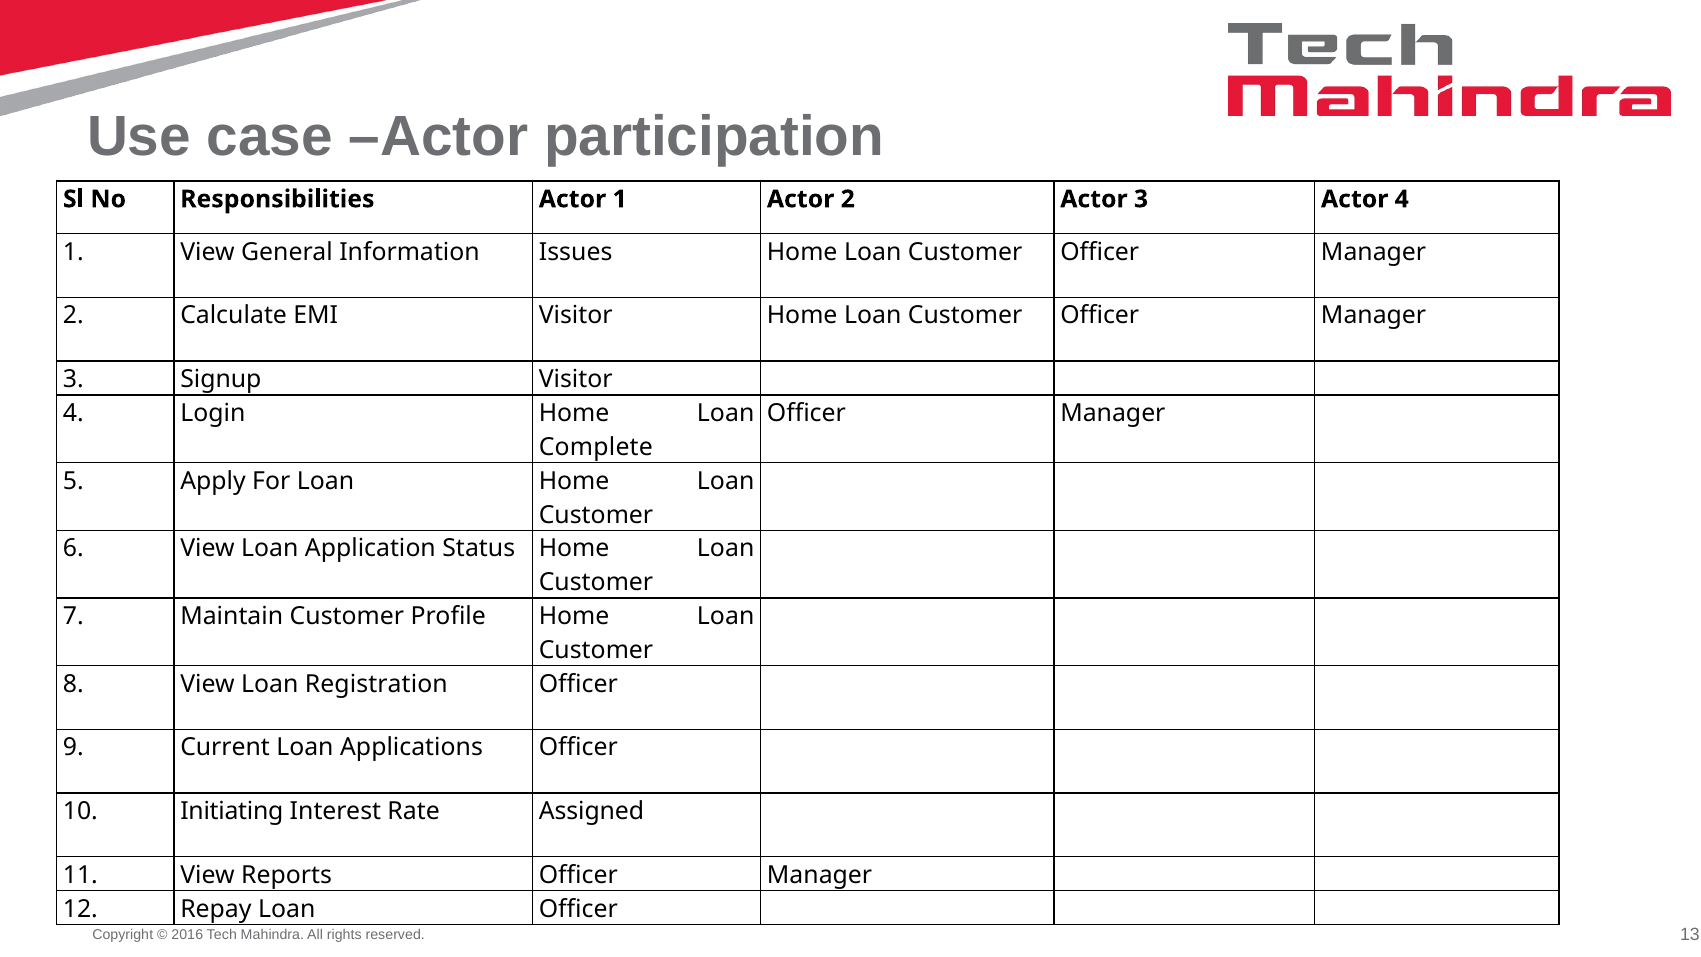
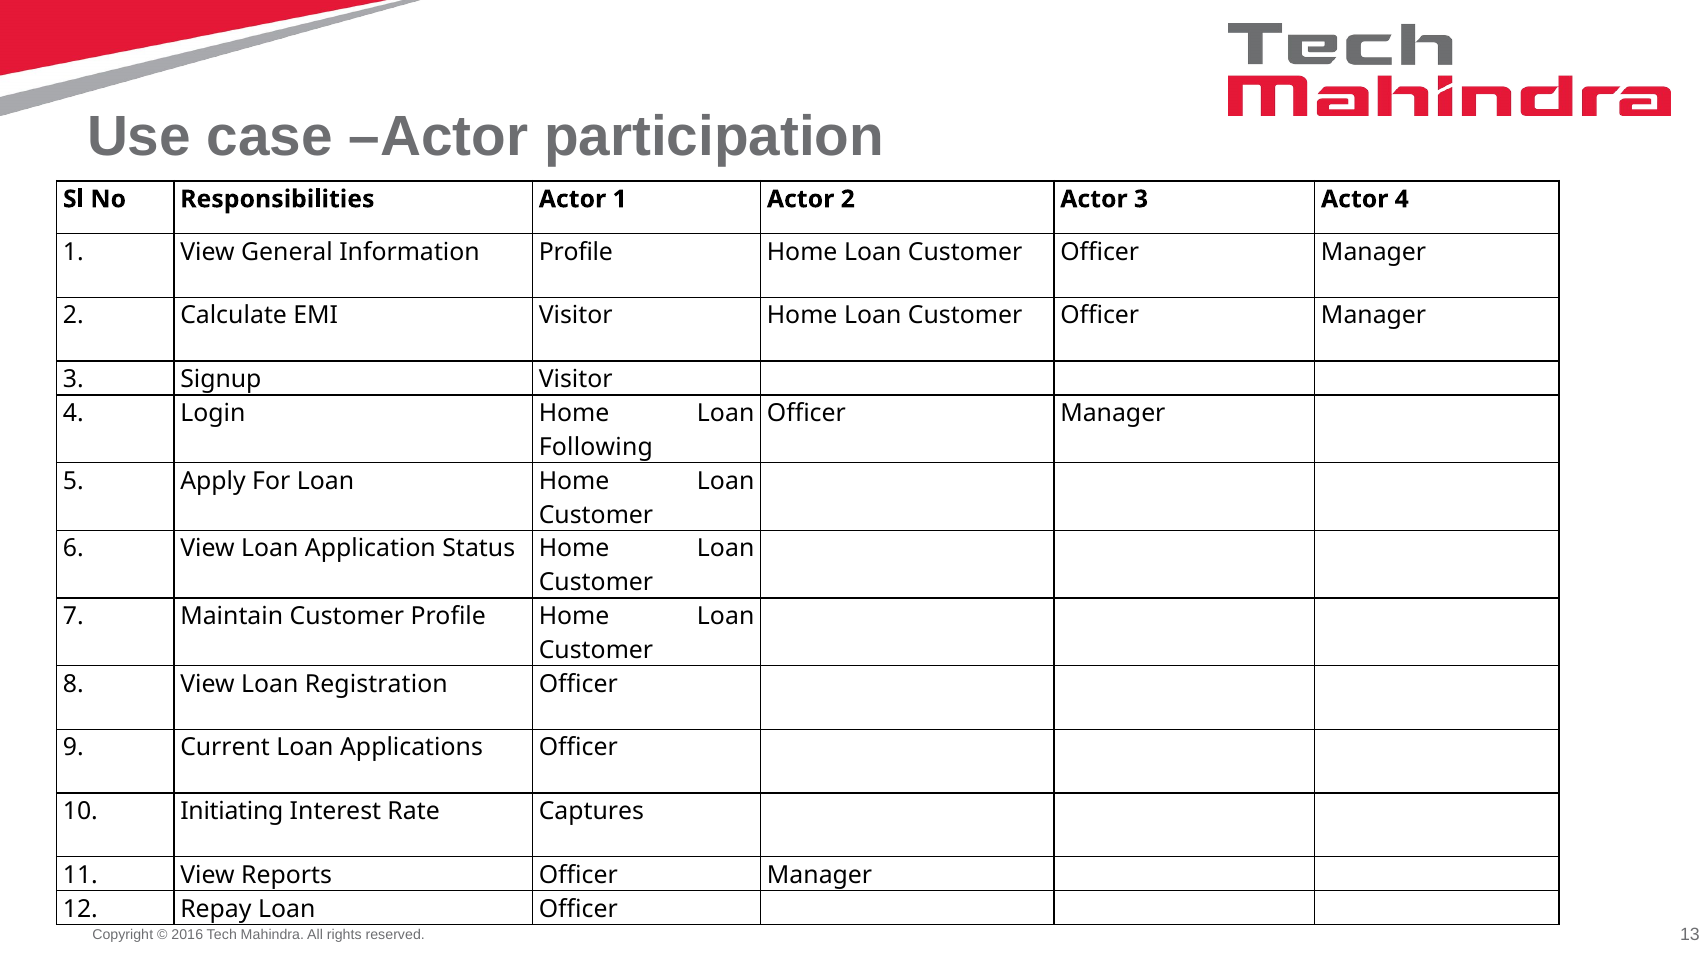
Information Issues: Issues -> Profile
Complete: Complete -> Following
Assigned: Assigned -> Captures
